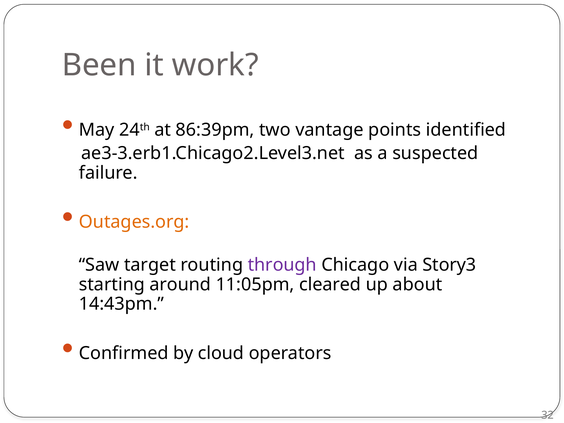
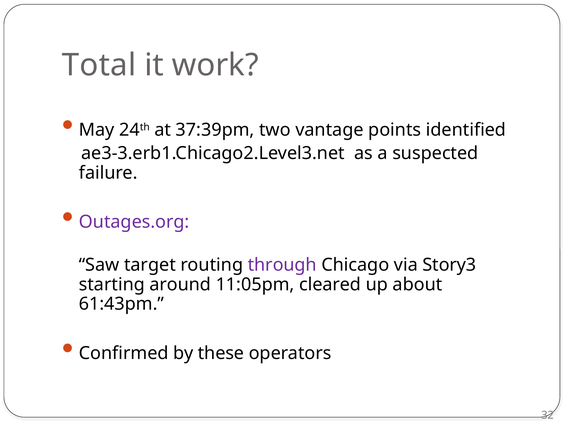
Been: Been -> Total
86:39pm: 86:39pm -> 37:39pm
Outages.org colour: orange -> purple
14:43pm: 14:43pm -> 61:43pm
cloud: cloud -> these
